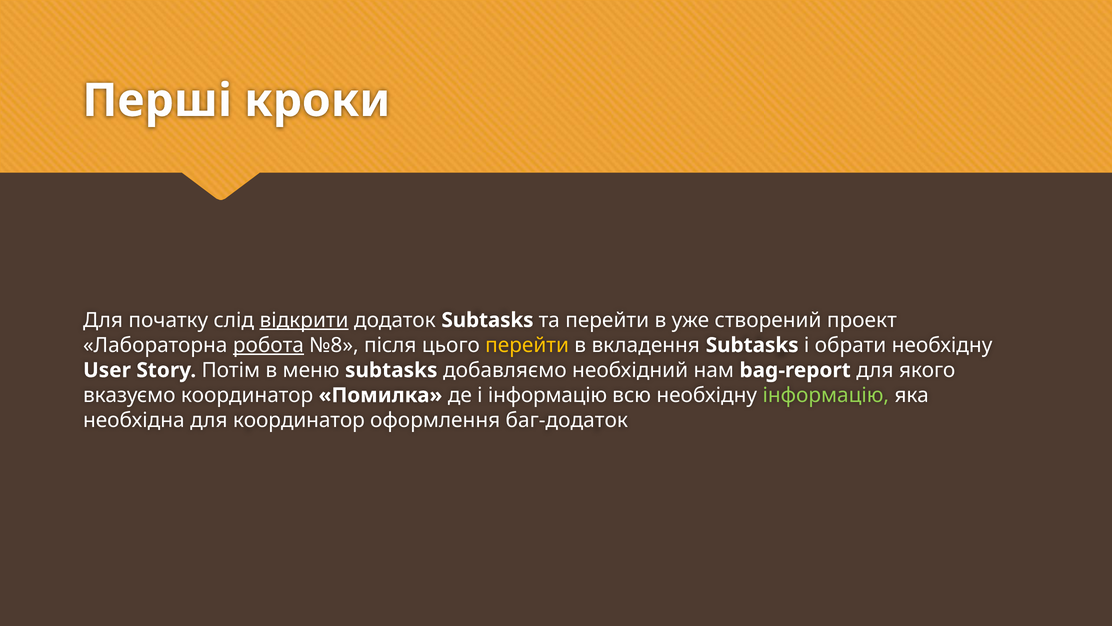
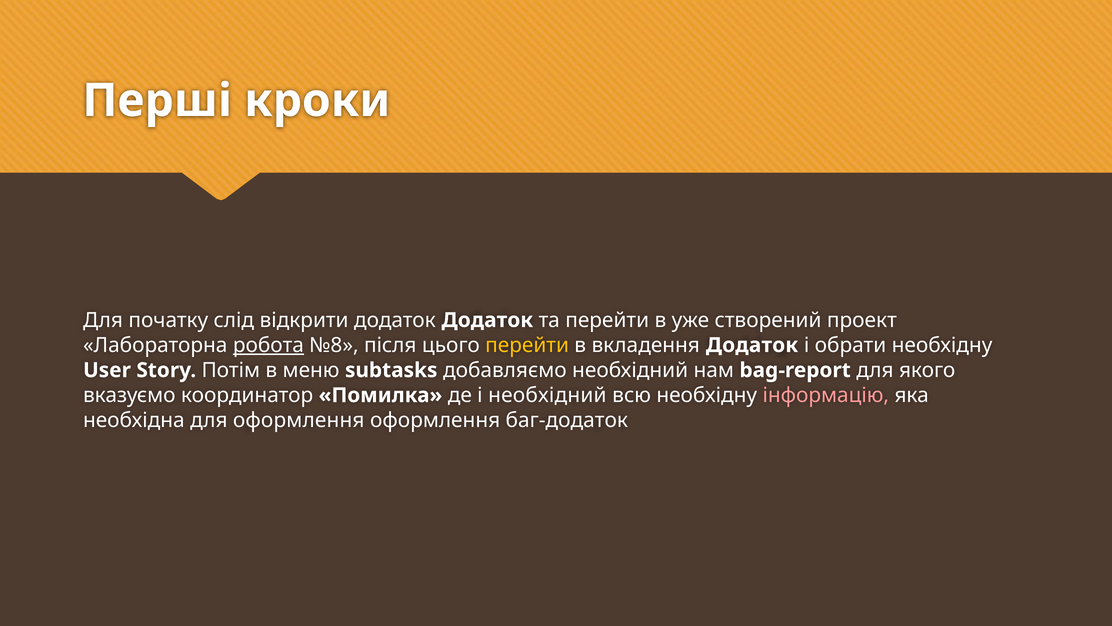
відкрити underline: present -> none
додаток Subtasks: Subtasks -> Додаток
вкладення Subtasks: Subtasks -> Додаток
і інформацію: інформацію -> необхідний
інформацію at (826, 395) colour: light green -> pink
для координатор: координатор -> оформлення
